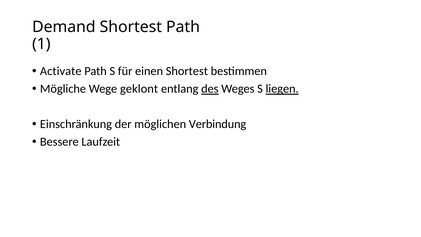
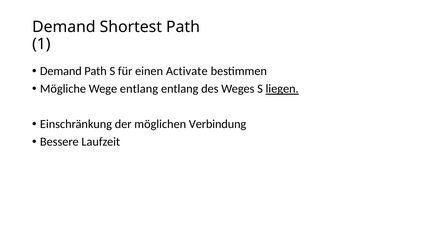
Activate at (61, 71): Activate -> Demand
einen Shortest: Shortest -> Activate
Wege geklont: geklont -> entlang
des underline: present -> none
